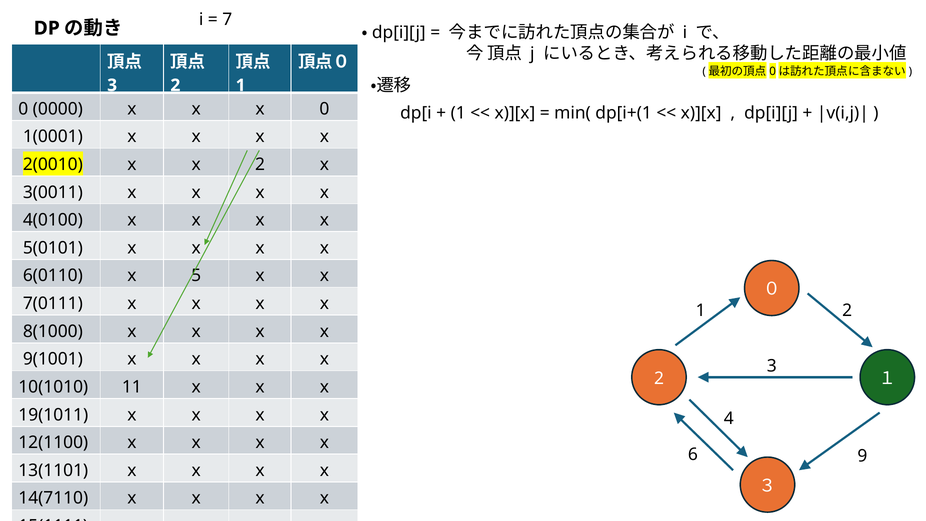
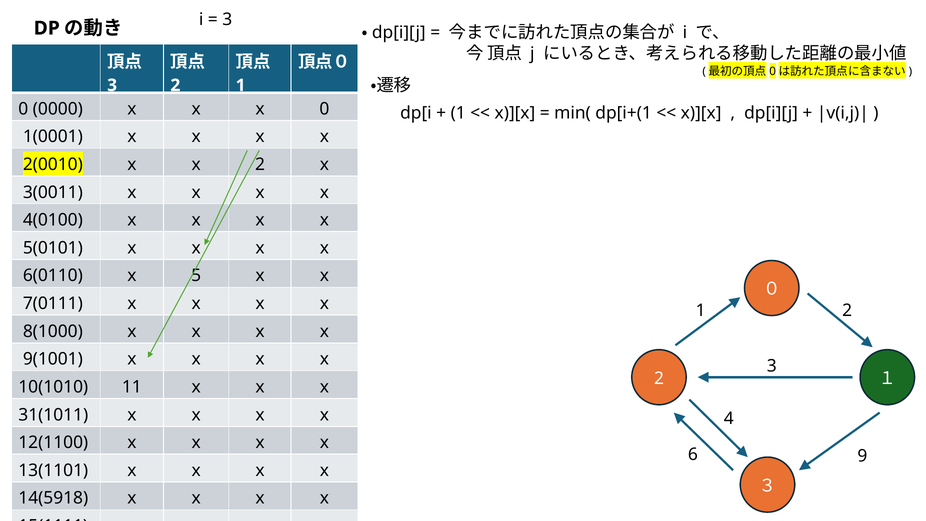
7 at (227, 20): 7 -> 3
19(1011: 19(1011 -> 31(1011
14(7110: 14(7110 -> 14(5918
